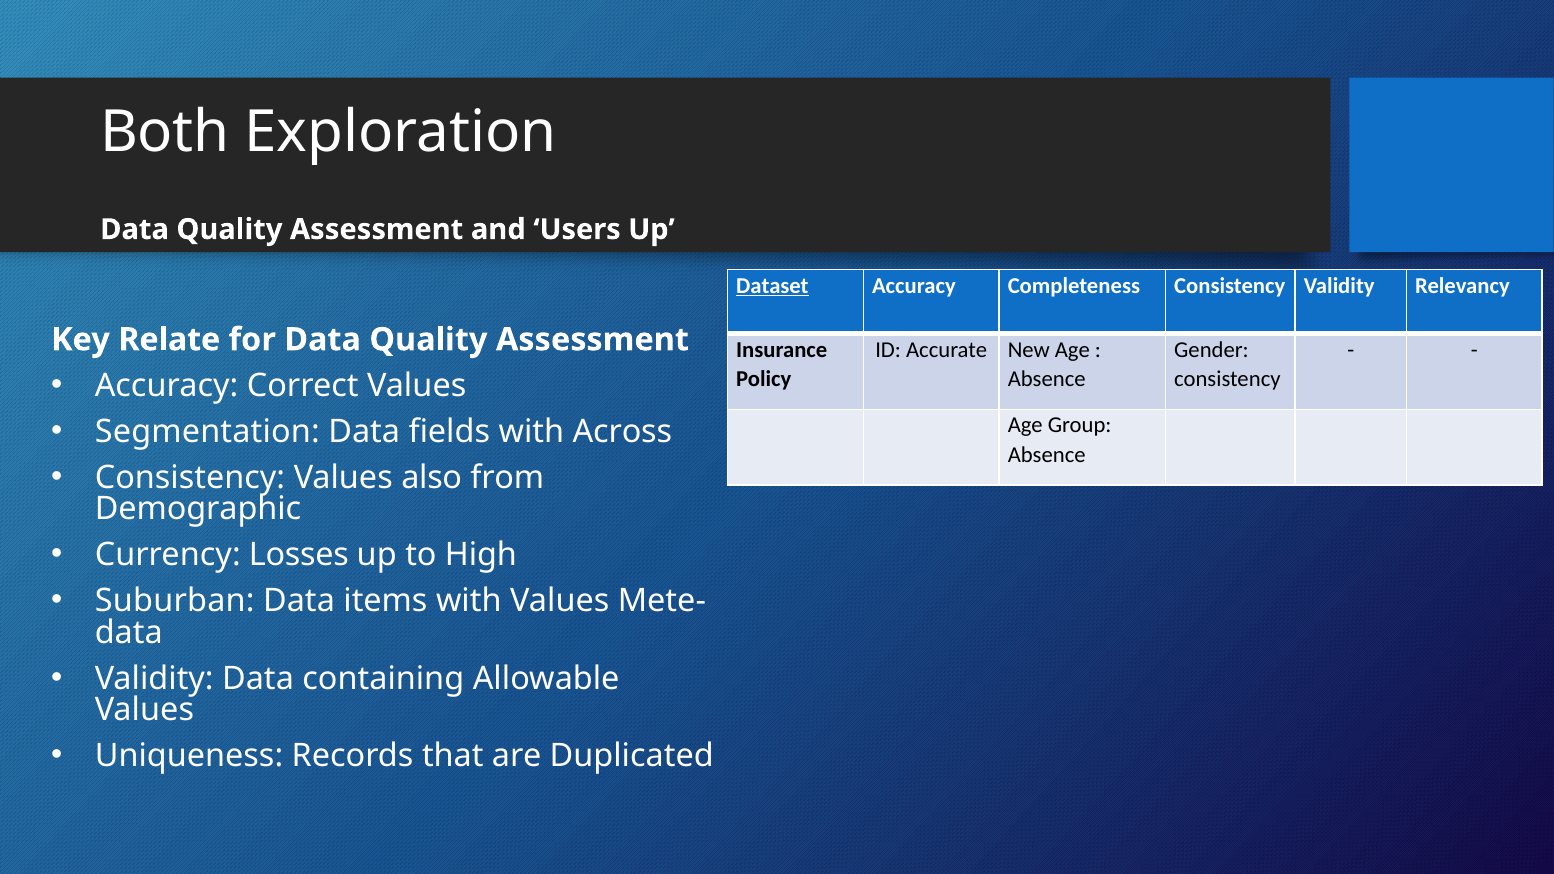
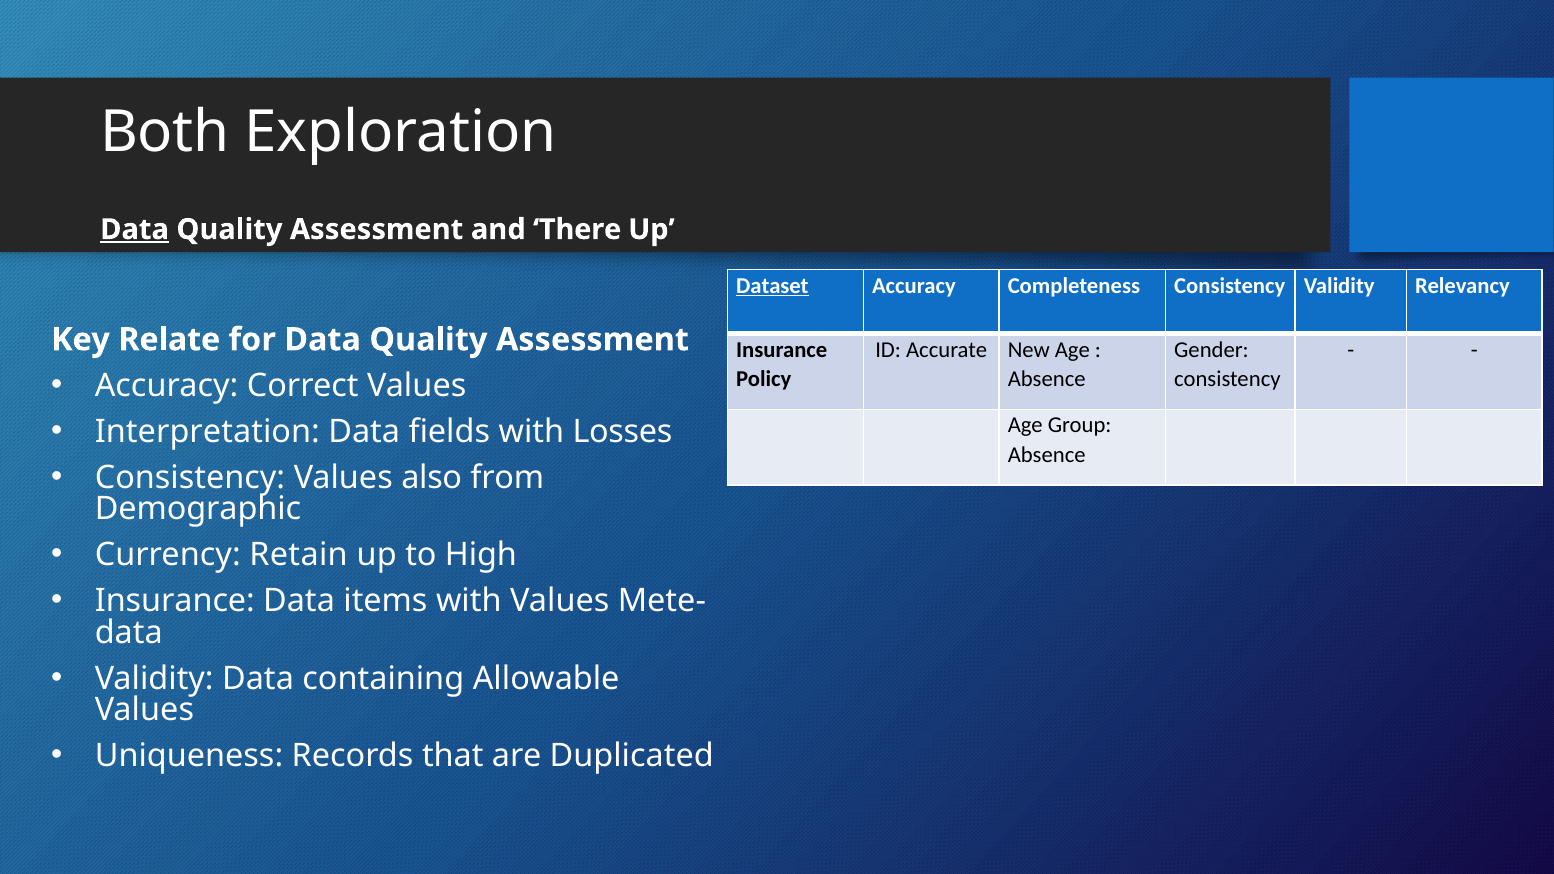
Data at (134, 229) underline: none -> present
Users: Users -> There
Segmentation: Segmentation -> Interpretation
Across: Across -> Losses
Losses: Losses -> Retain
Suburban at (175, 601): Suburban -> Insurance
